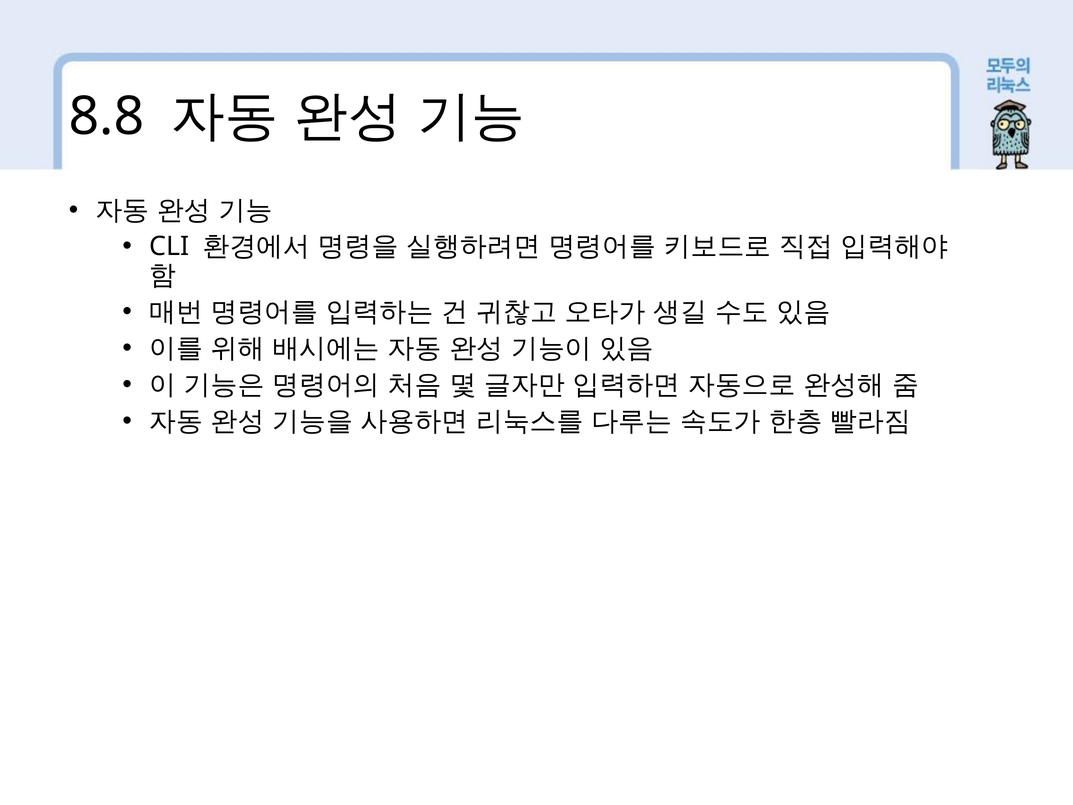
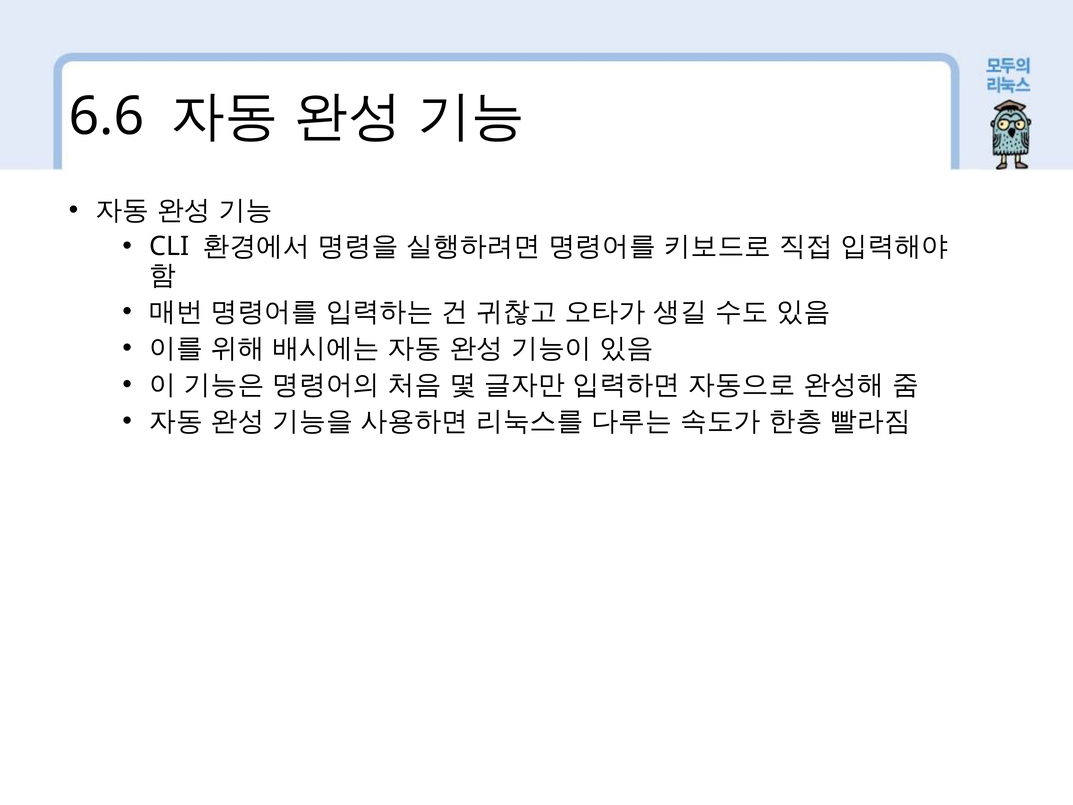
8.8: 8.8 -> 6.6
